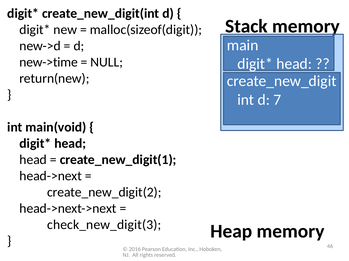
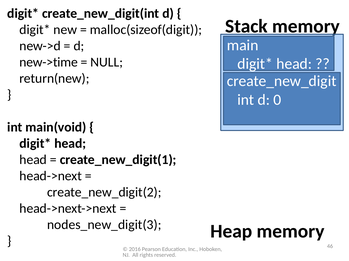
7: 7 -> 0
check_new_digit(3: check_new_digit(3 -> nodes_new_digit(3
